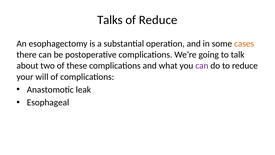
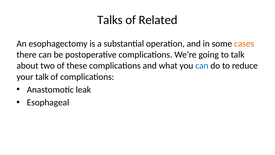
of Reduce: Reduce -> Related
can at (202, 66) colour: purple -> blue
your will: will -> talk
